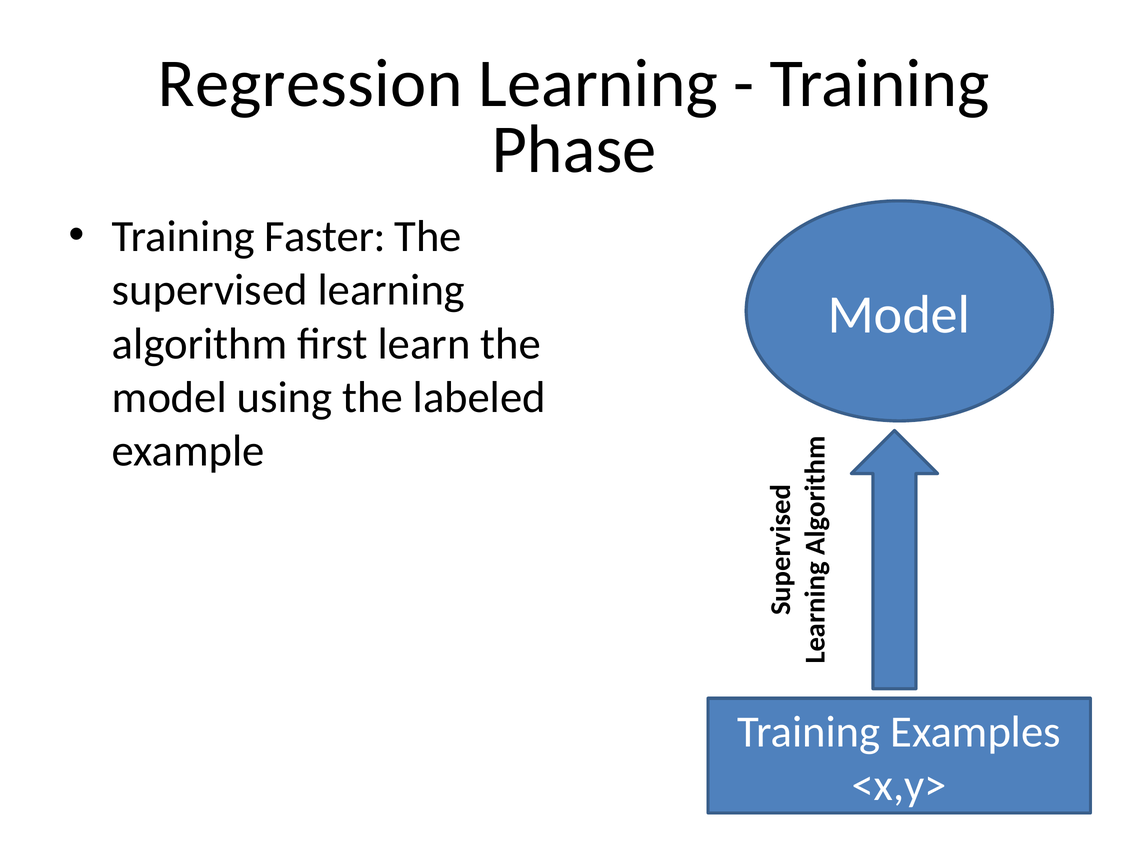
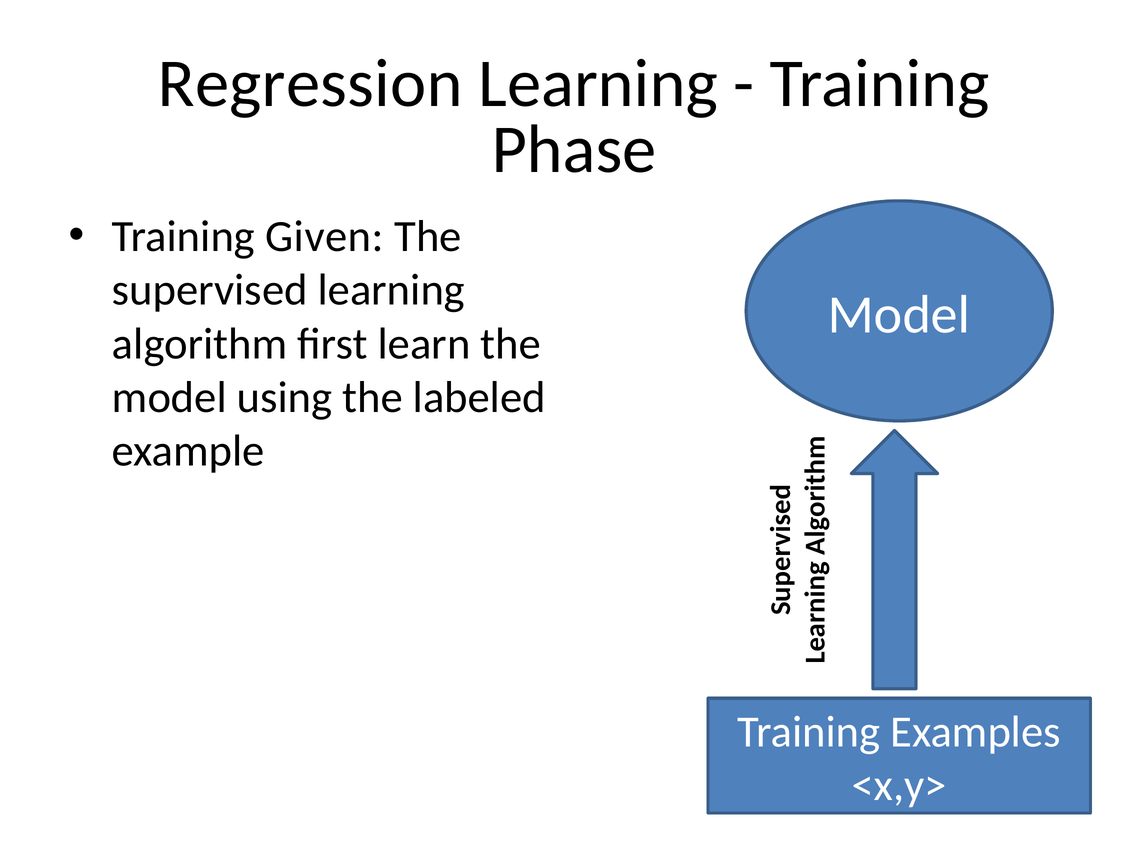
Faster: Faster -> Given
